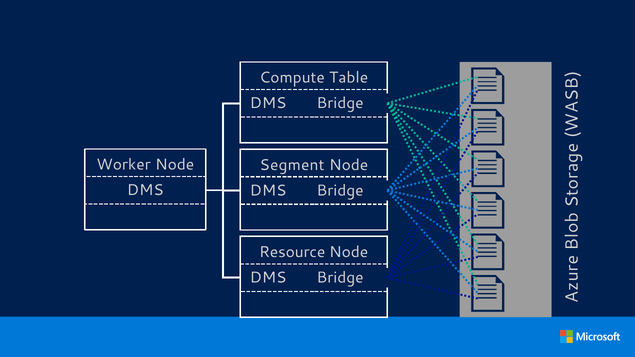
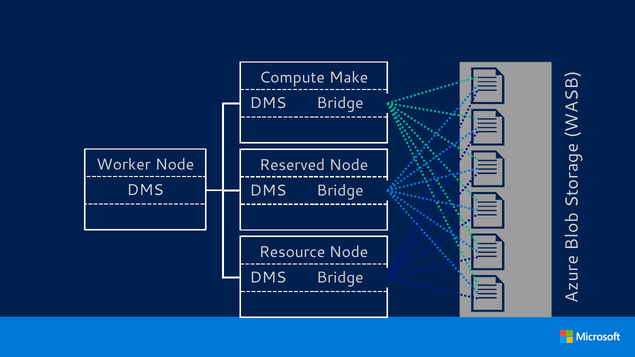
Table: Table -> Make
Segment: Segment -> Reserved
